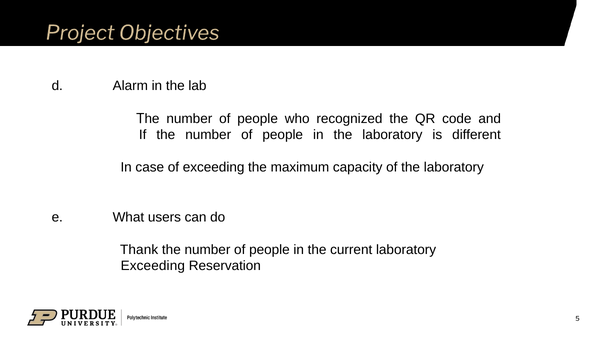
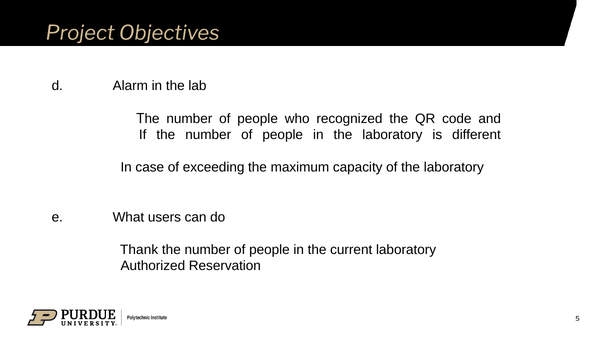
Exceeding at (153, 266): Exceeding -> Authorized
